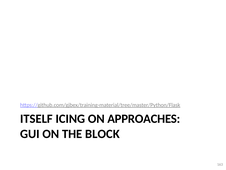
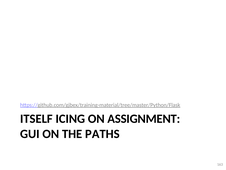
APPROACHES: APPROACHES -> ASSIGNMENT
BLOCK: BLOCK -> PATHS
